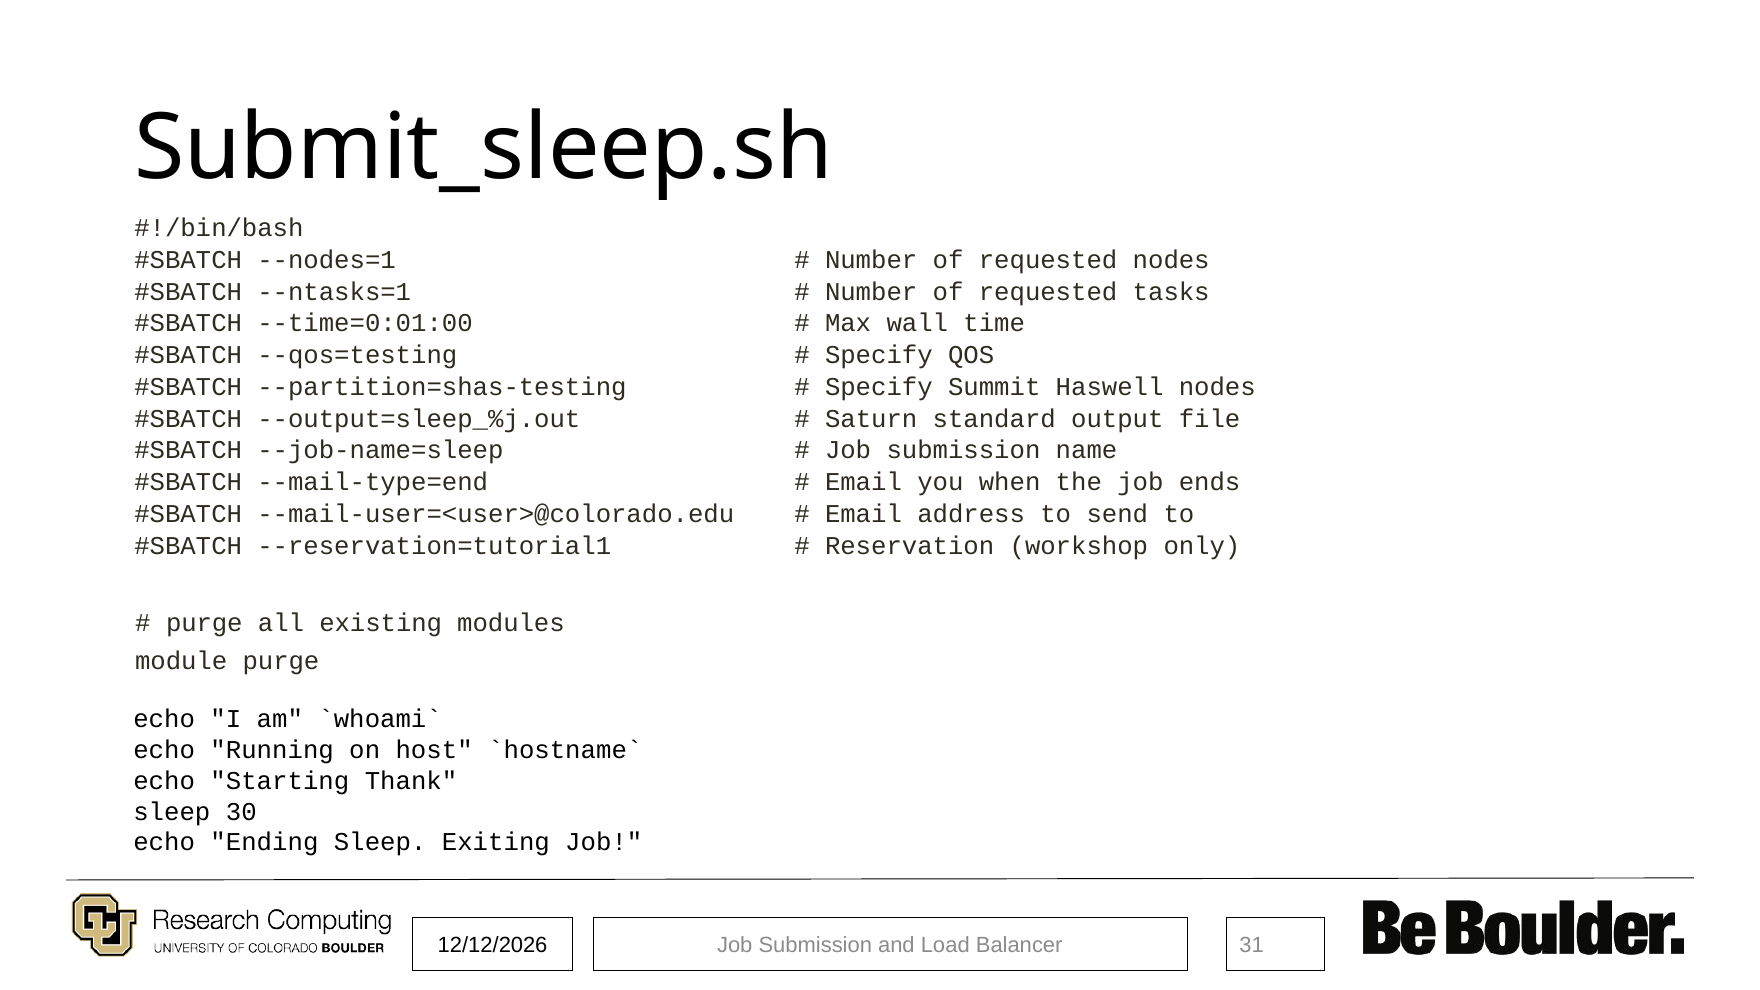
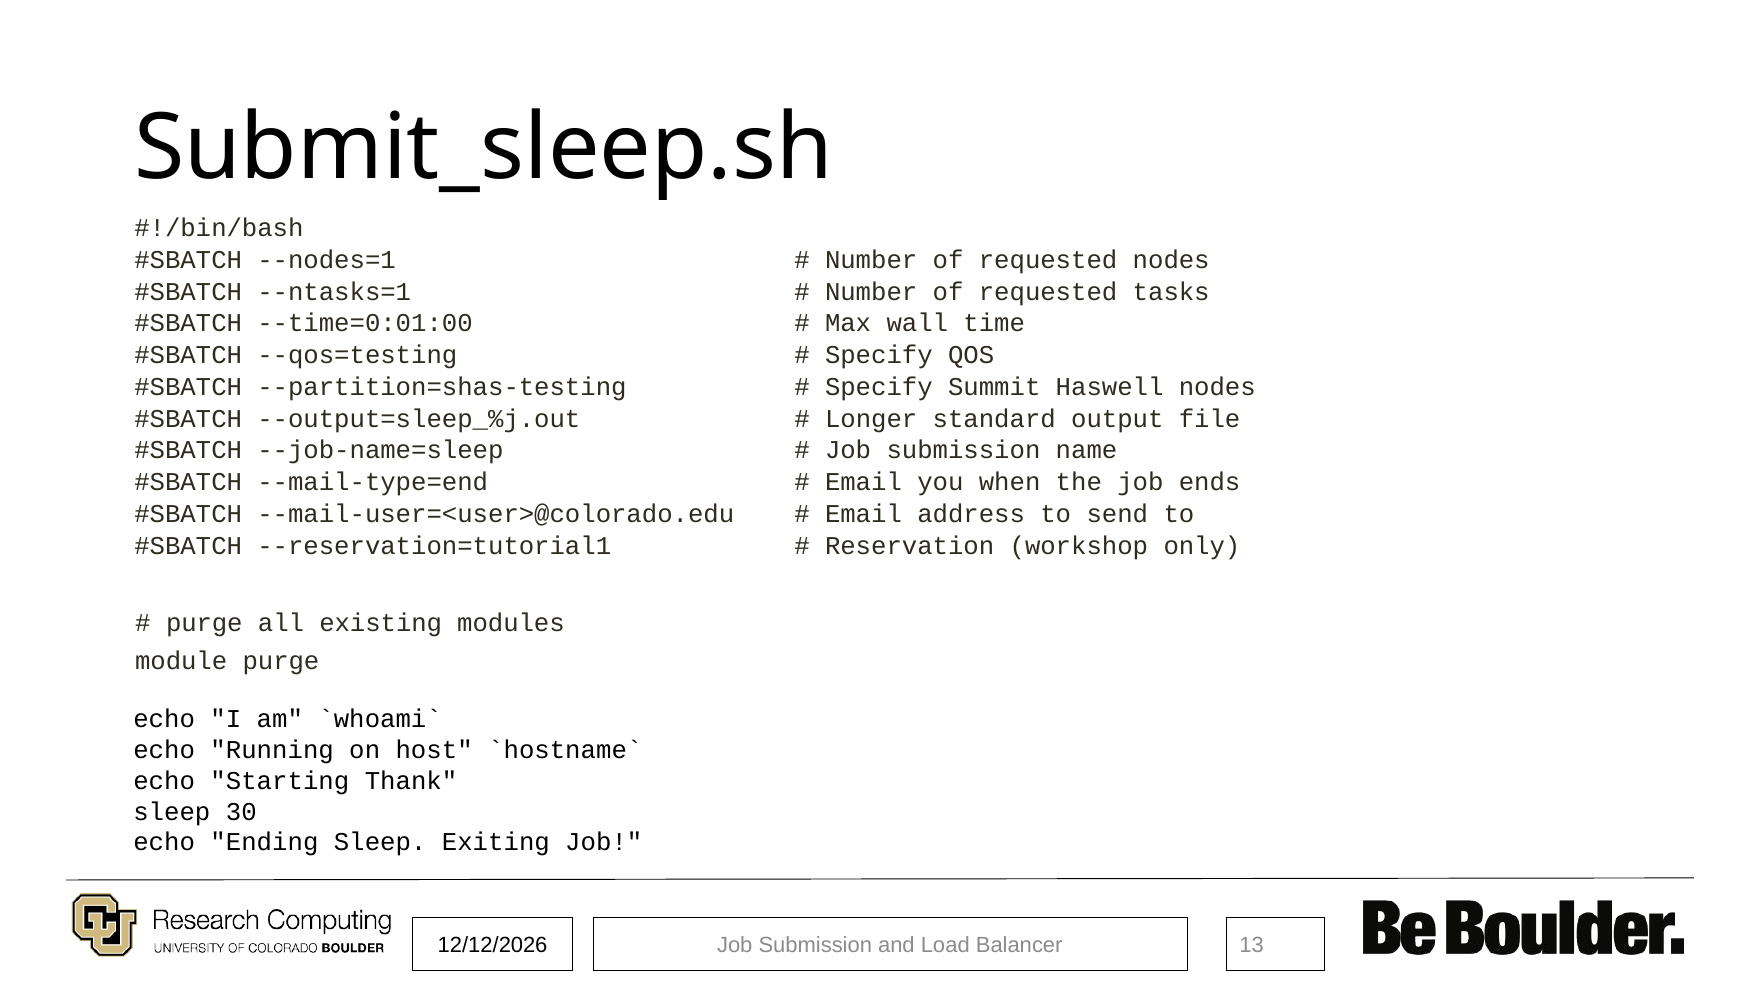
Saturn: Saturn -> Longer
31: 31 -> 13
